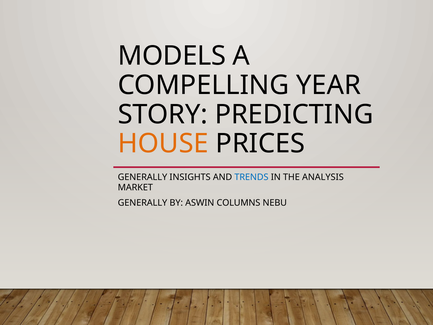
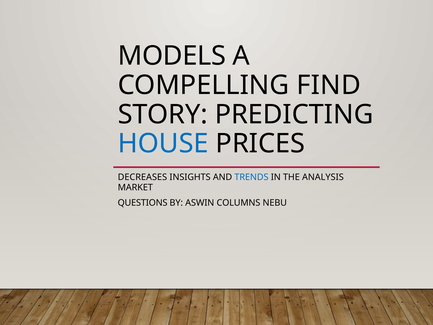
YEAR: YEAR -> FIND
HOUSE colour: orange -> blue
GENERALLY at (142, 177): GENERALLY -> DECREASES
GENERALLY at (143, 203): GENERALLY -> QUESTIONS
